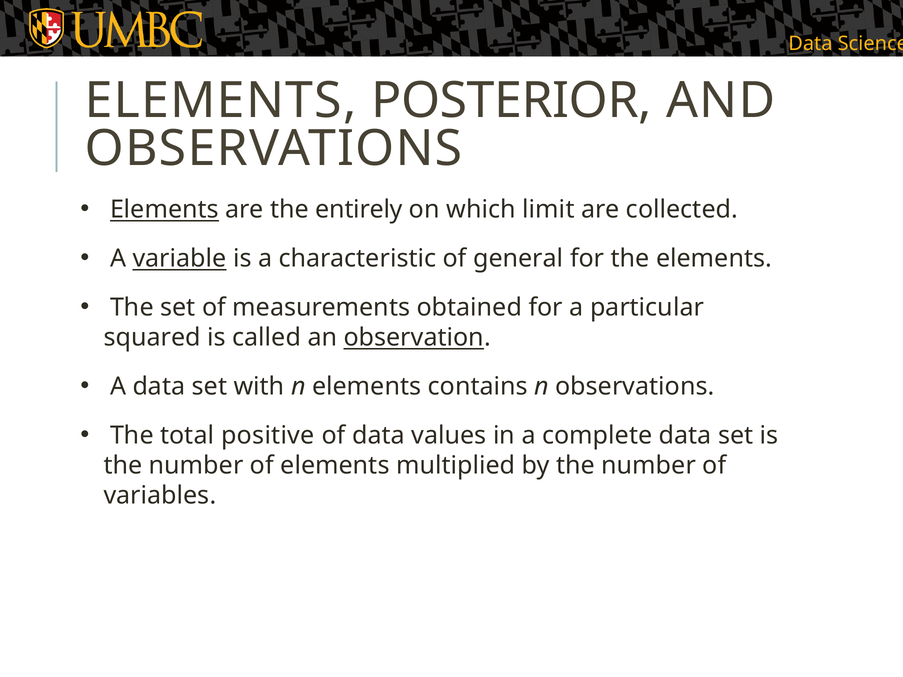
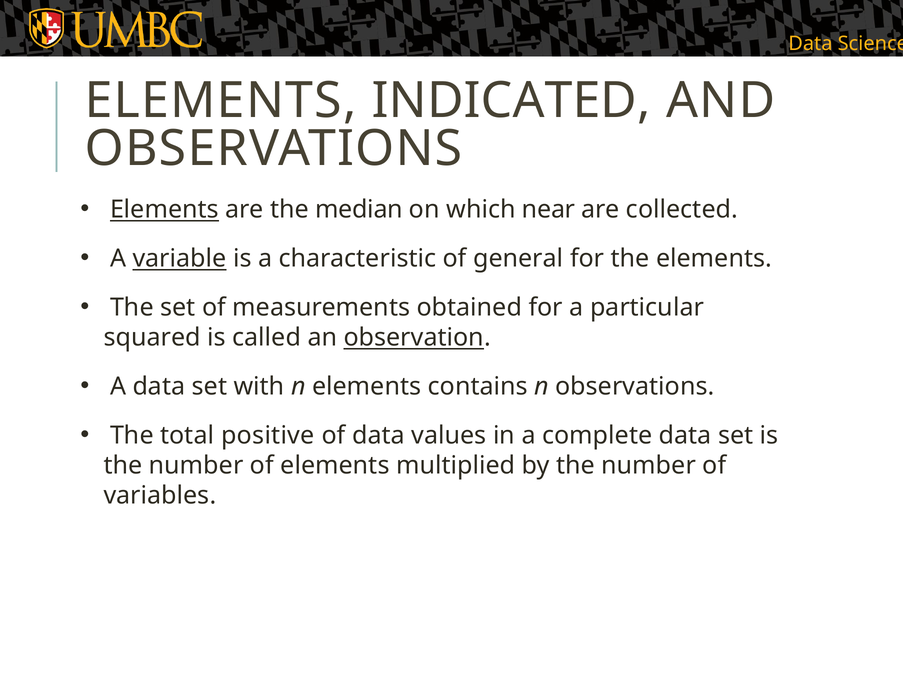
POSTERIOR: POSTERIOR -> INDICATED
entirely: entirely -> median
limit: limit -> near
